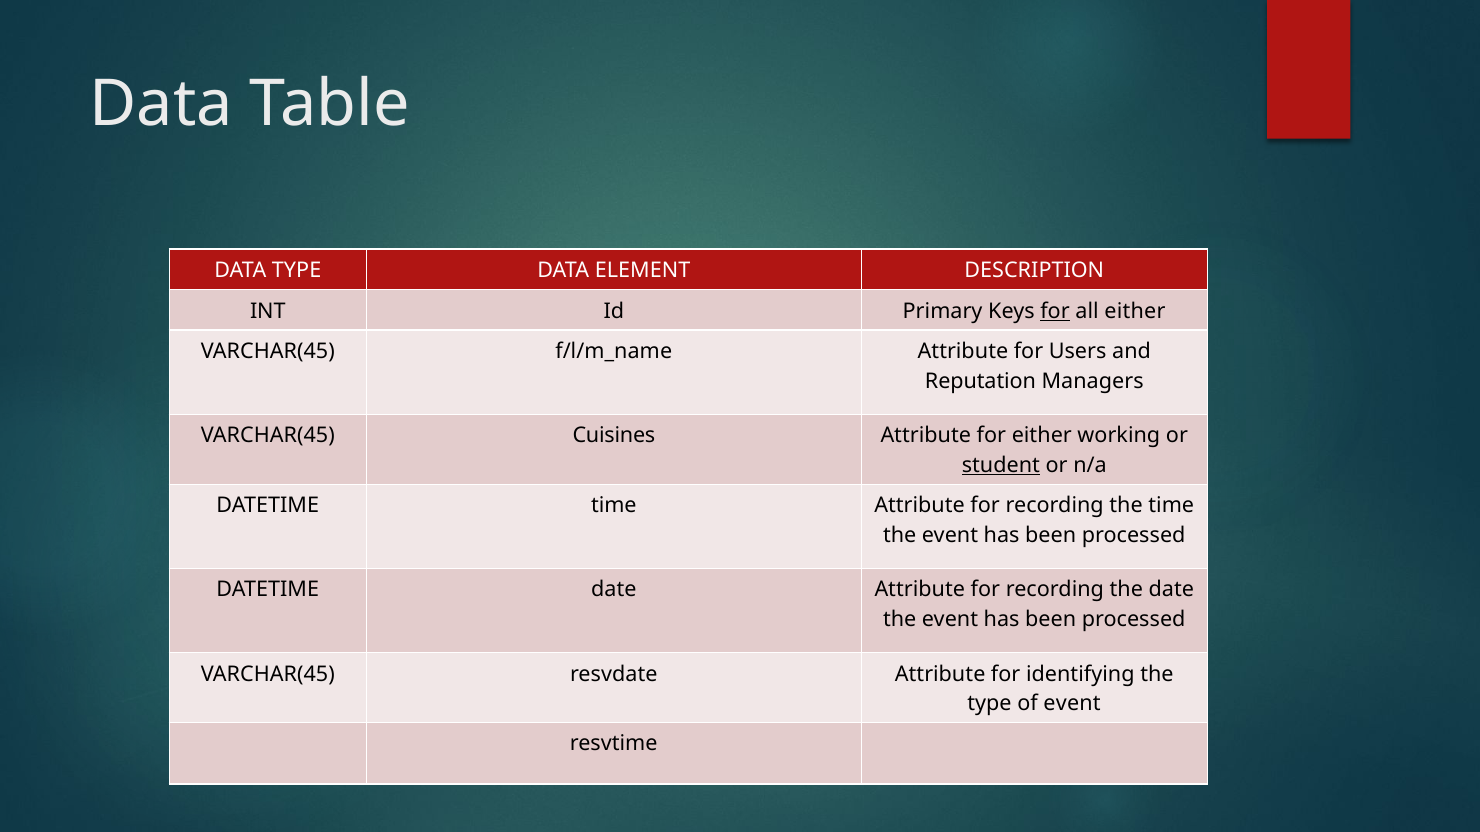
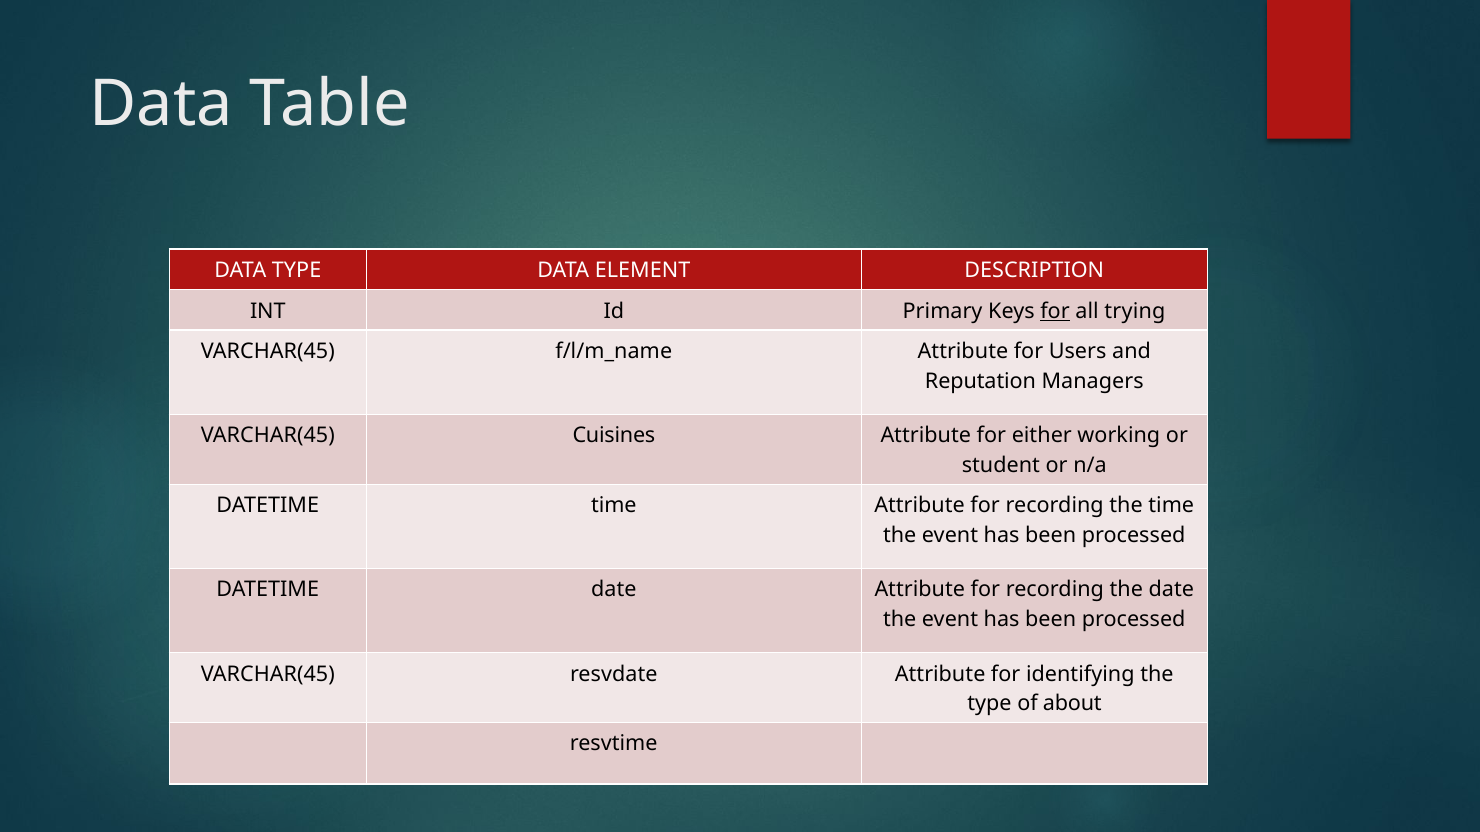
all either: either -> trying
student underline: present -> none
of event: event -> about
